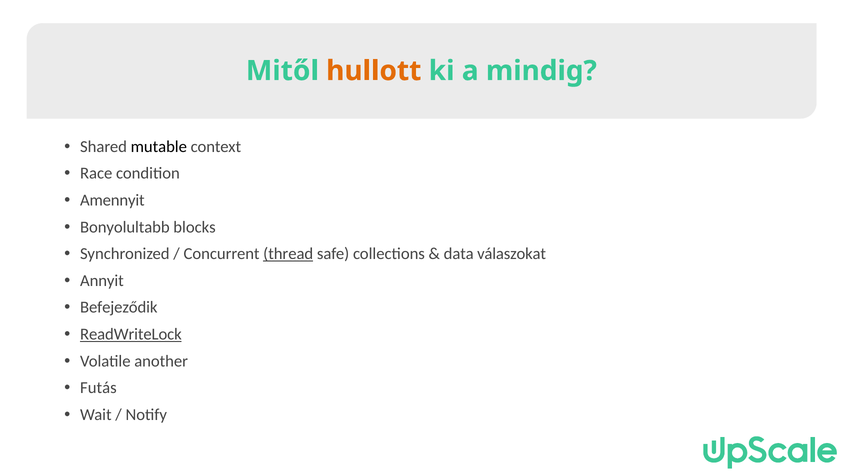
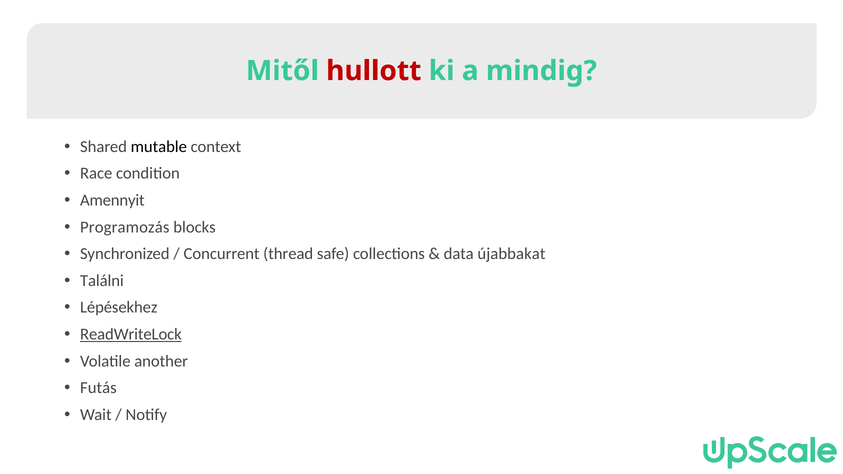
hullott colour: orange -> red
Bonyolultabb: Bonyolultabb -> Programozás
thread underline: present -> none
válaszokat: válaszokat -> újabbakat
Annyit: Annyit -> Találni
Befejeződik: Befejeződik -> Lépésekhez
